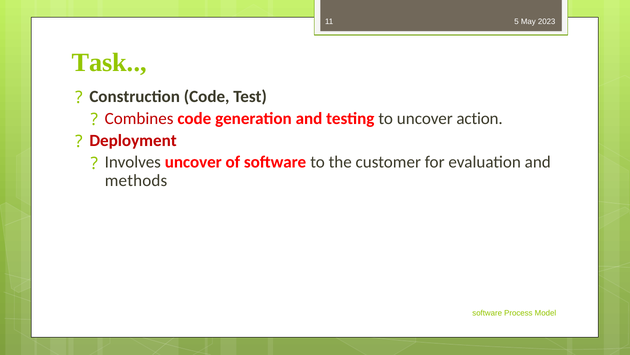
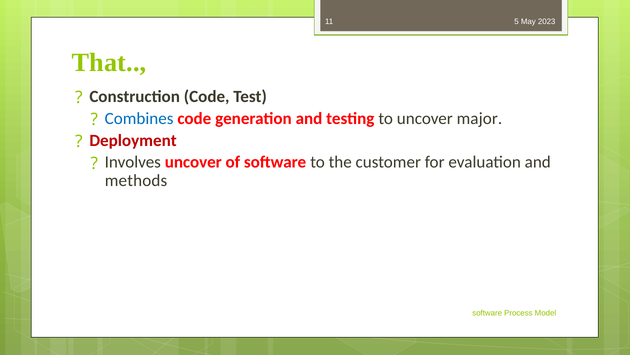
Task: Task -> That
Combines colour: red -> blue
action: action -> major
